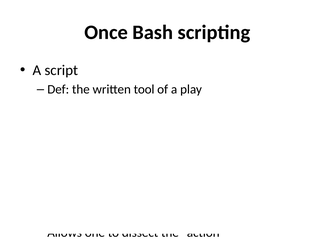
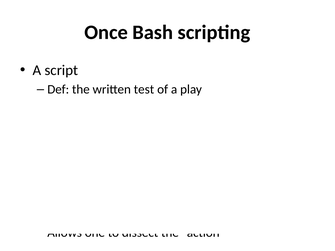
tool: tool -> test
